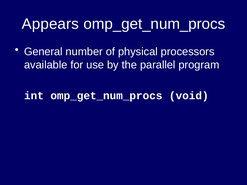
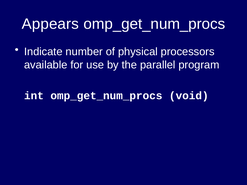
General: General -> Indicate
